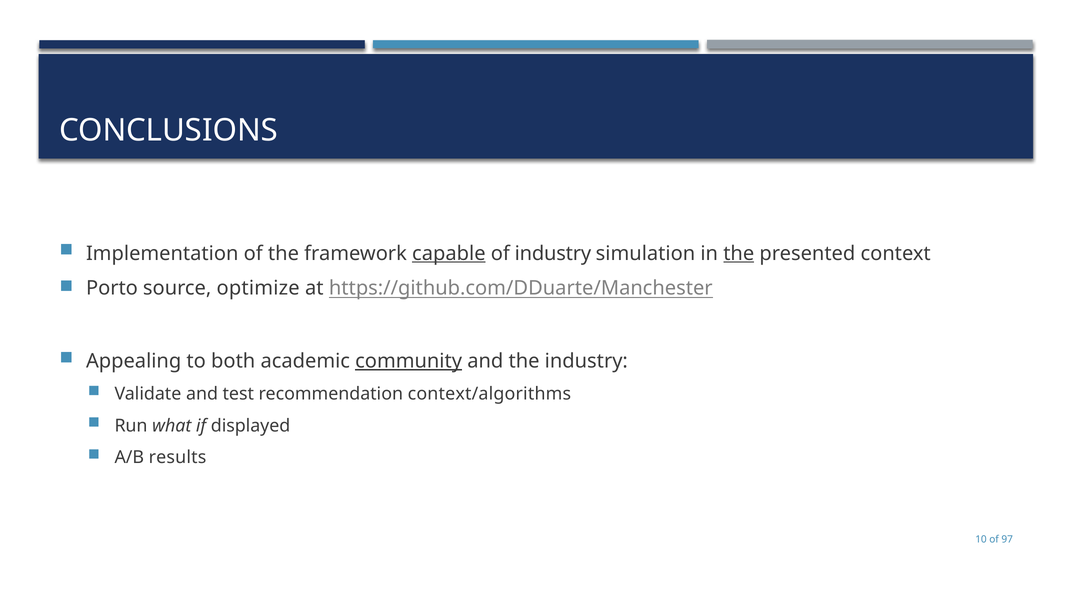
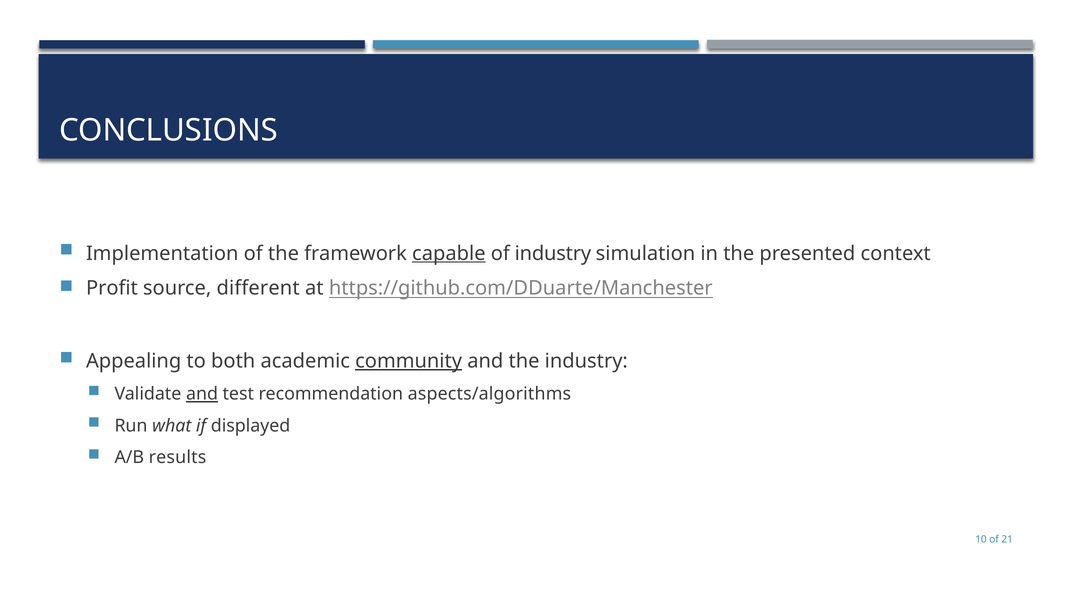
the at (739, 253) underline: present -> none
Porto: Porto -> Profit
optimize: optimize -> different
and at (202, 394) underline: none -> present
context/algorithms: context/algorithms -> aspects/algorithms
97: 97 -> 21
